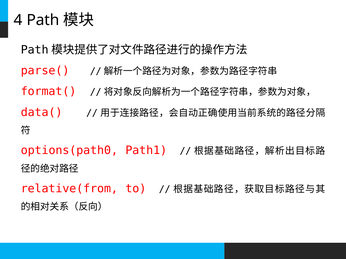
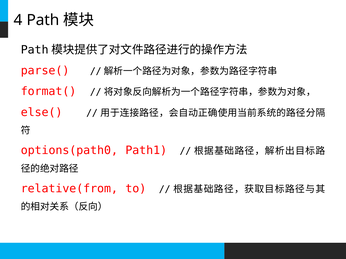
data(: data( -> else(
